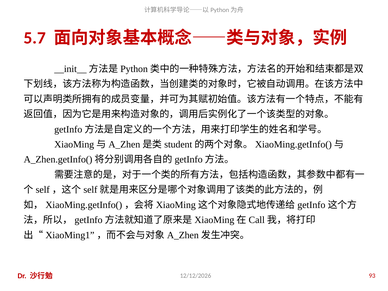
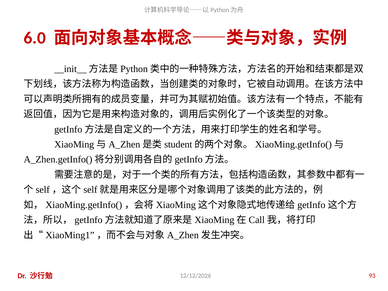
5.7: 5.7 -> 6.0
